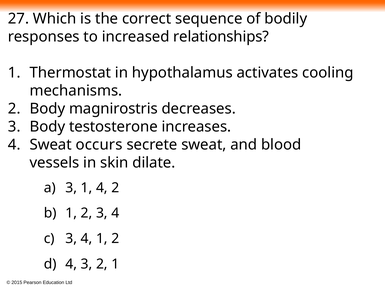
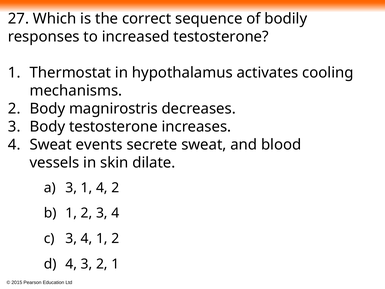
increased relationships: relationships -> testosterone
occurs: occurs -> events
